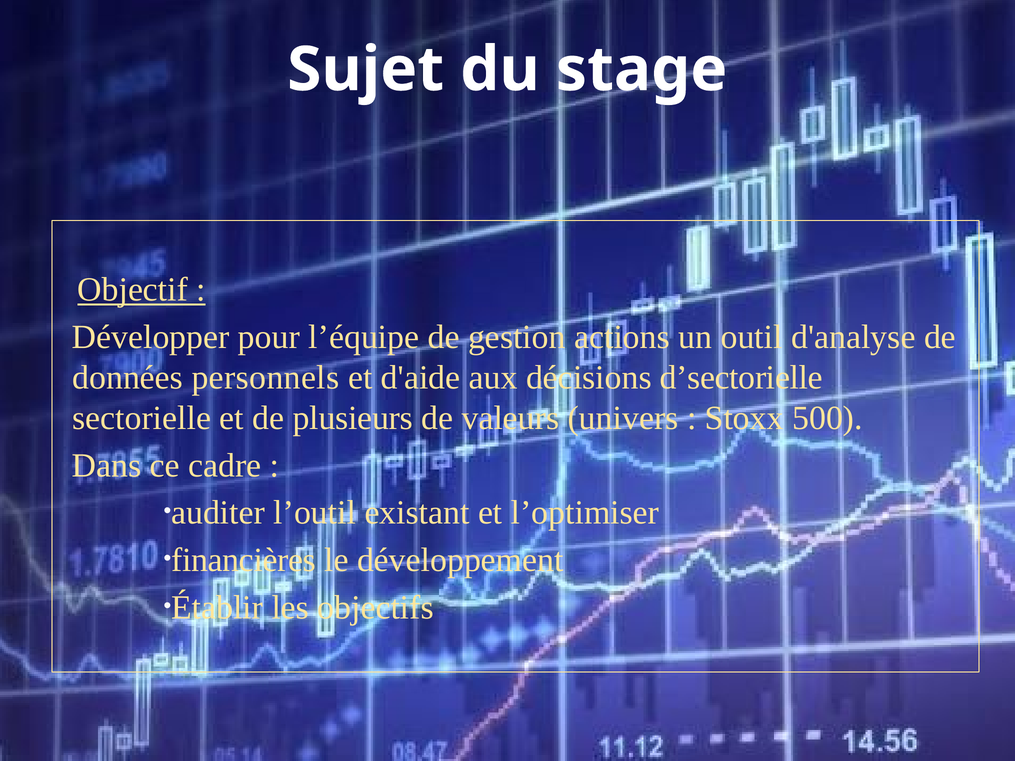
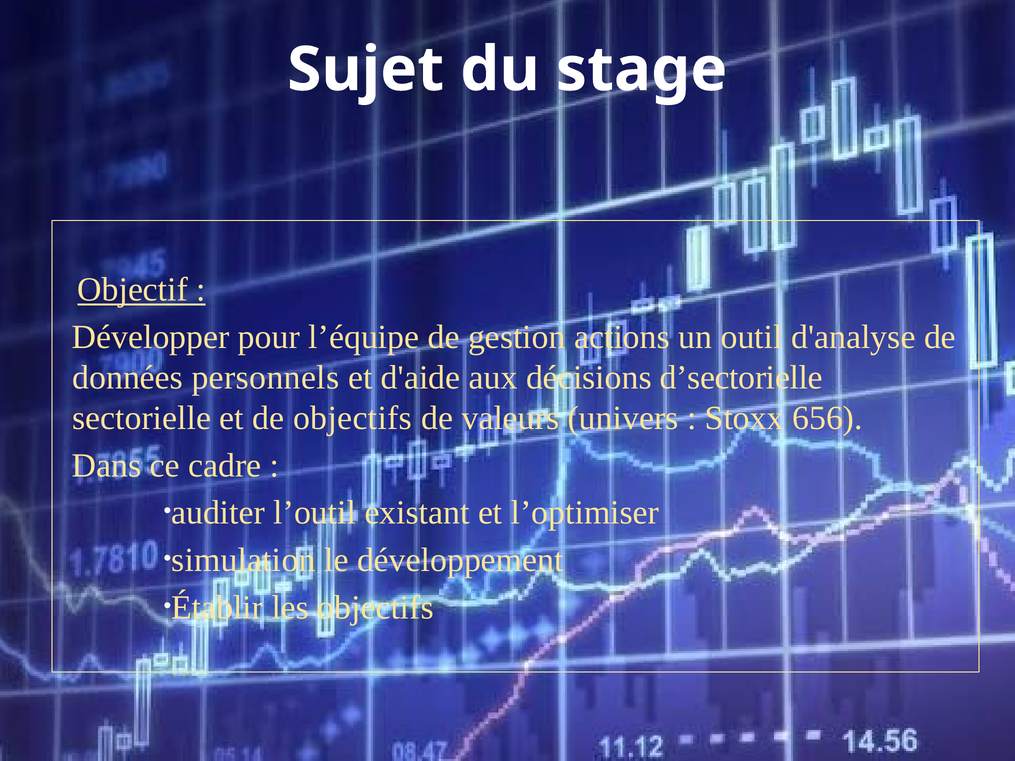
de plusieurs: plusieurs -> objectifs
500: 500 -> 656
financières: financières -> simulation
